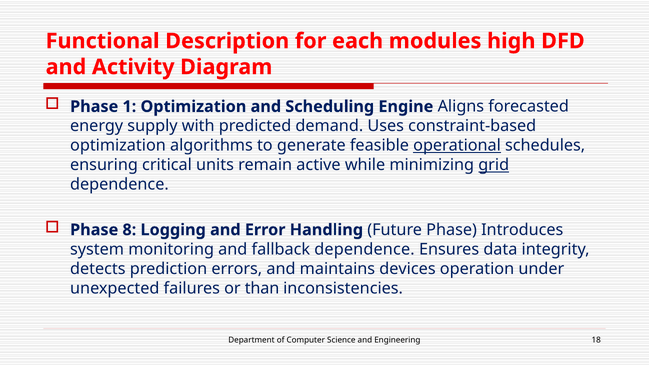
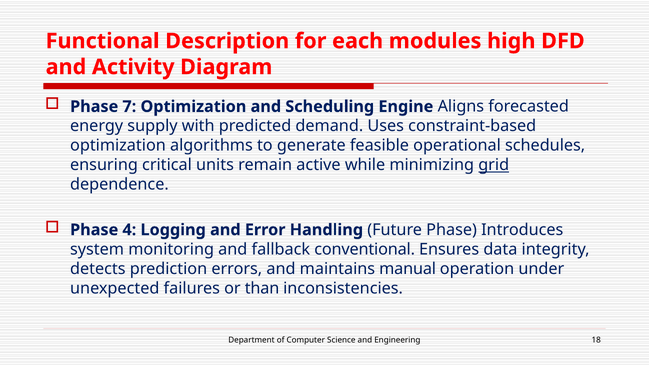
1: 1 -> 7
operational underline: present -> none
8: 8 -> 4
fallback dependence: dependence -> conventional
devices: devices -> manual
